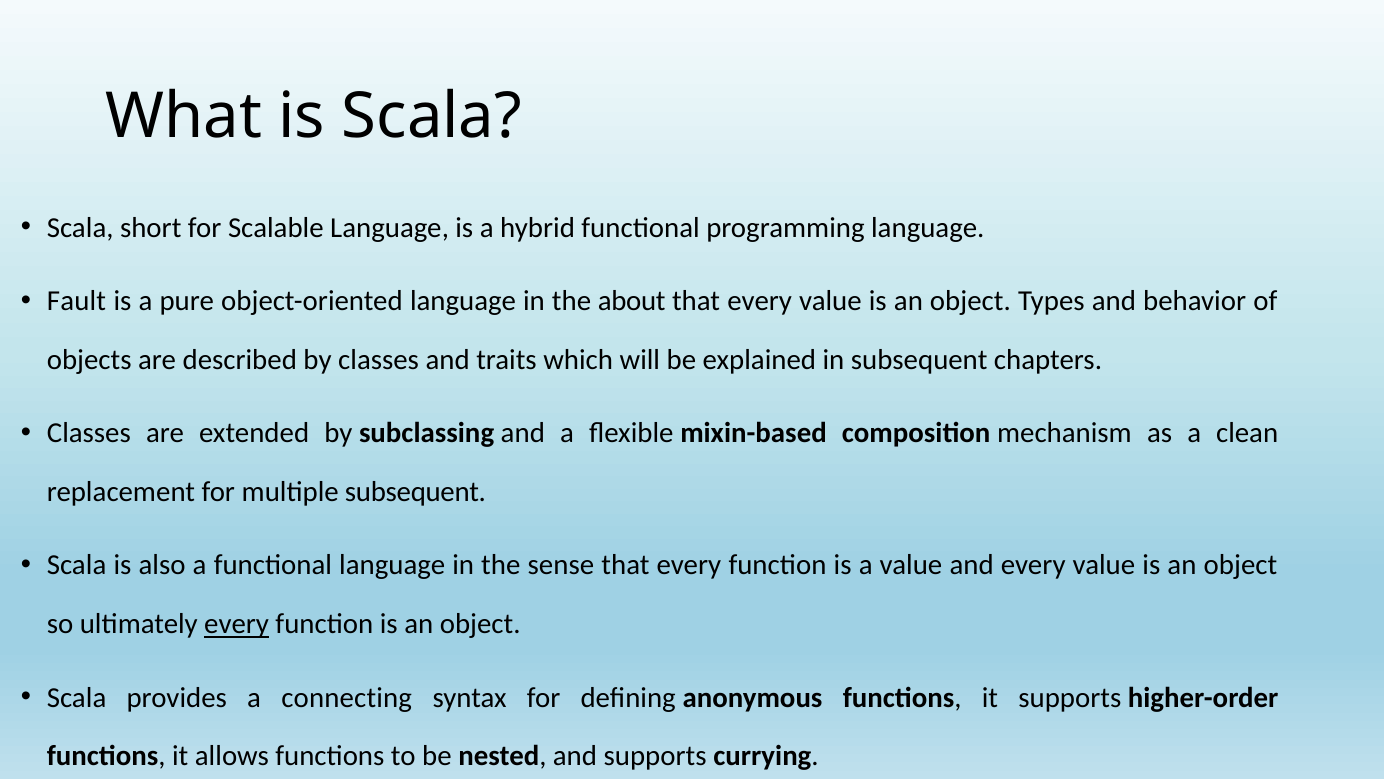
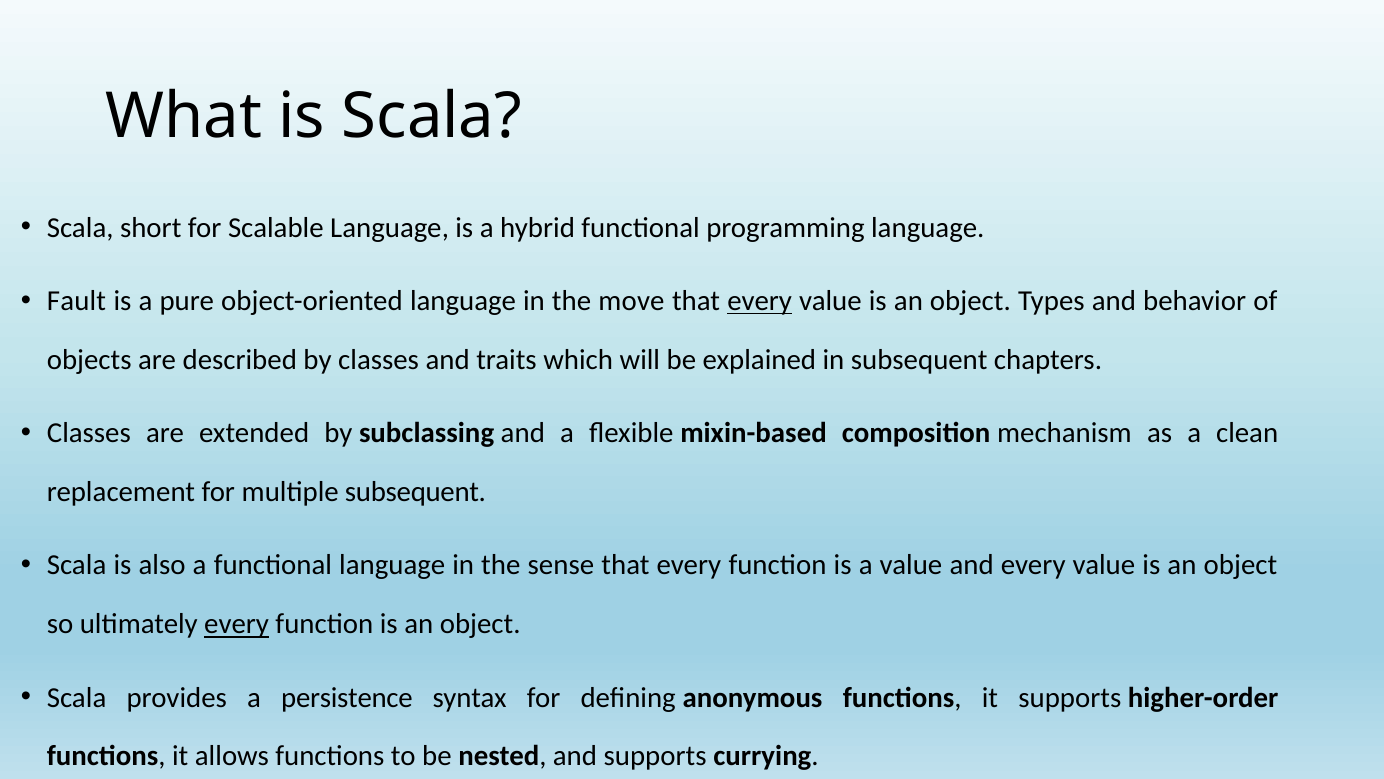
about: about -> move
every at (760, 301) underline: none -> present
connecting: connecting -> persistence
